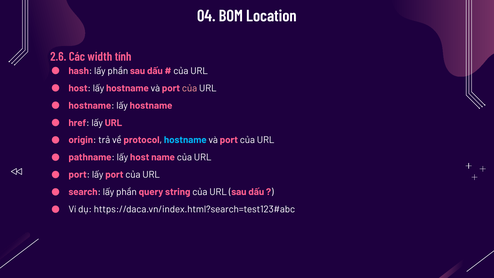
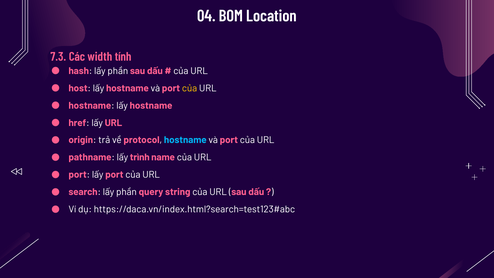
2.6: 2.6 -> 7.3
của at (190, 88) colour: pink -> yellow
lấy host: host -> trình
